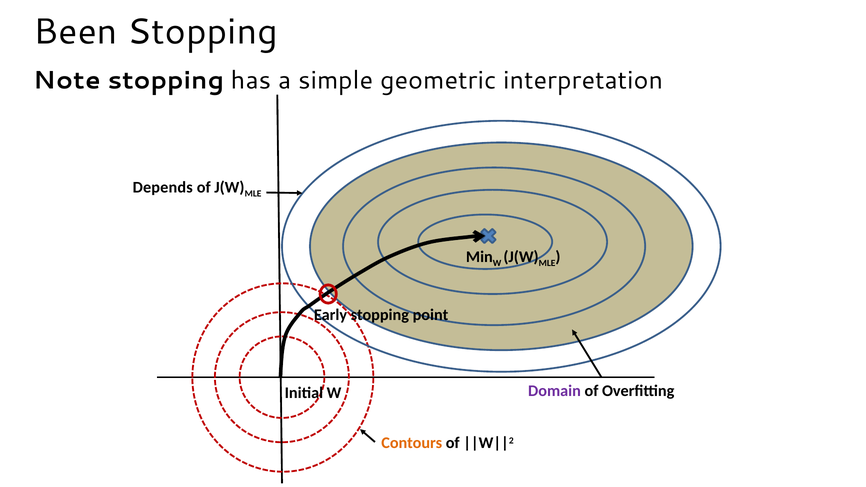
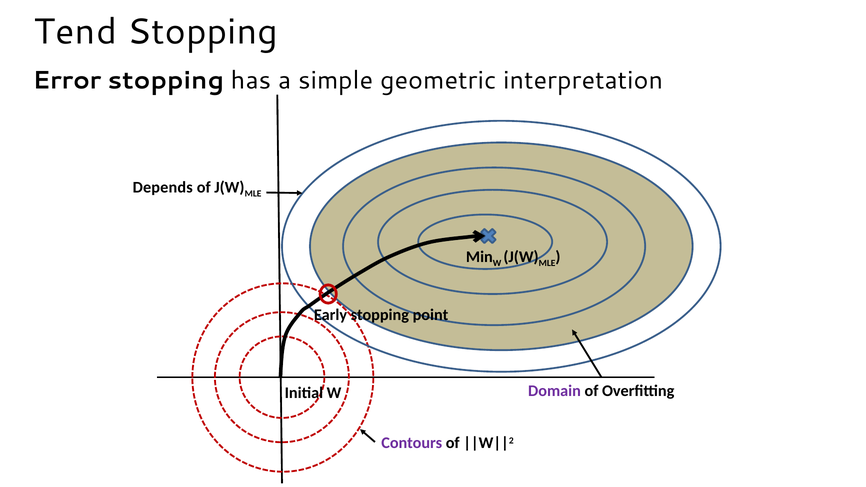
Been: Been -> Tend
Note: Note -> Error
Contours colour: orange -> purple
